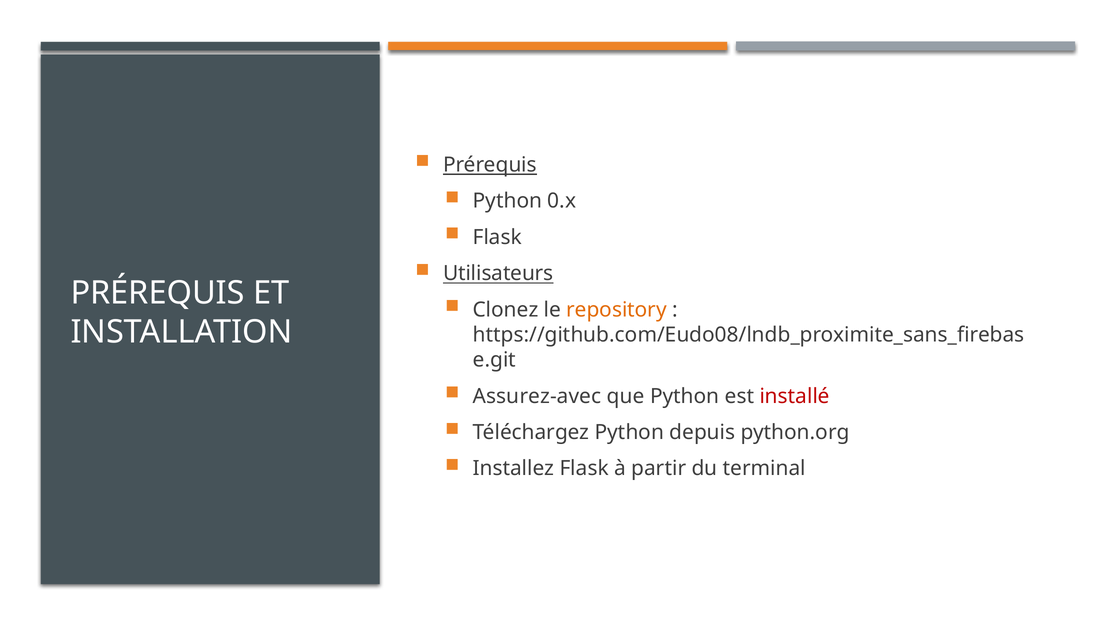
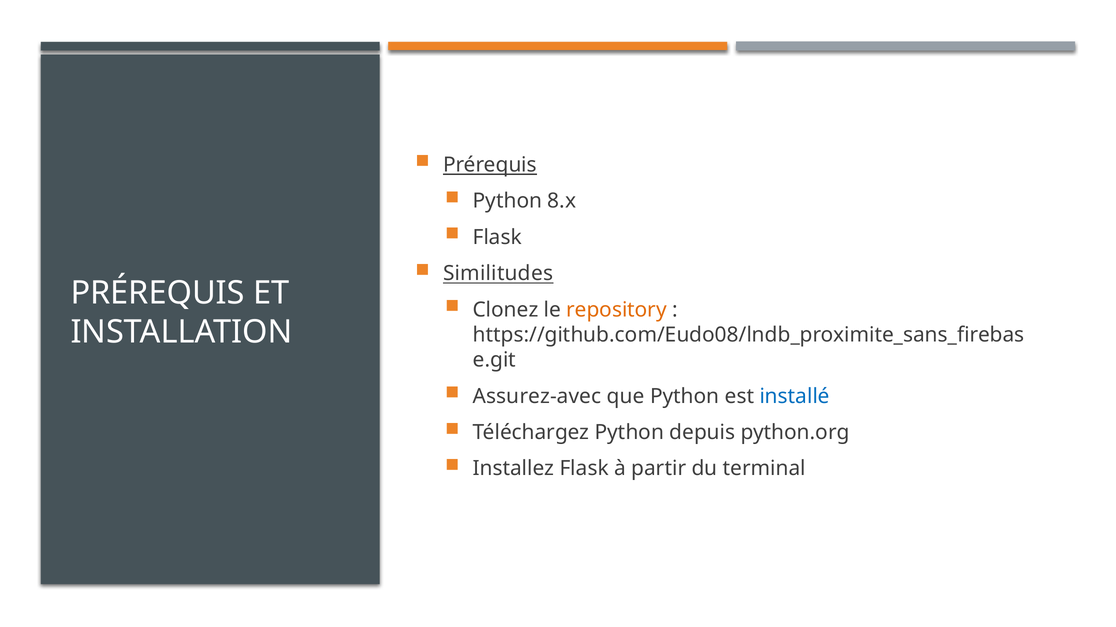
0.x: 0.x -> 8.x
Utilisateurs: Utilisateurs -> Similitudes
installé colour: red -> blue
